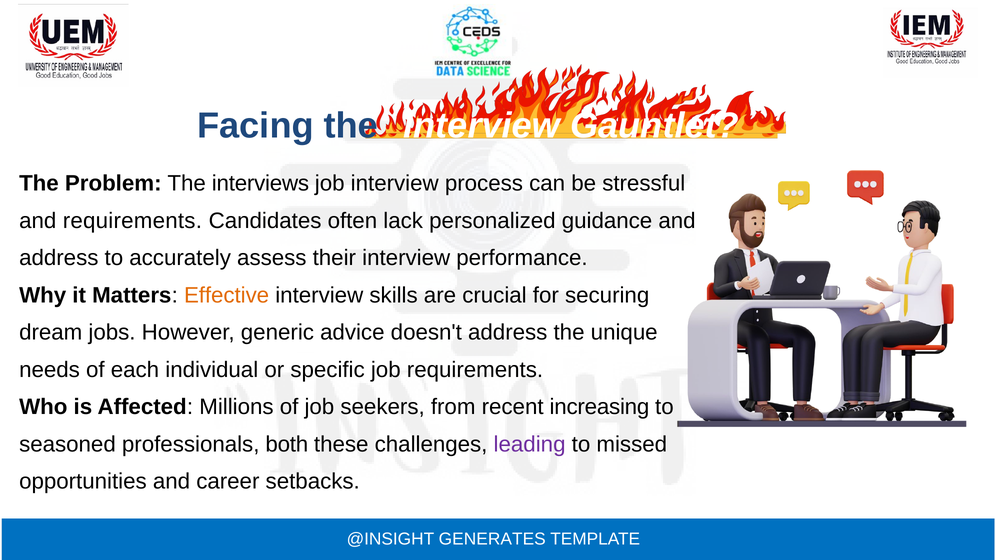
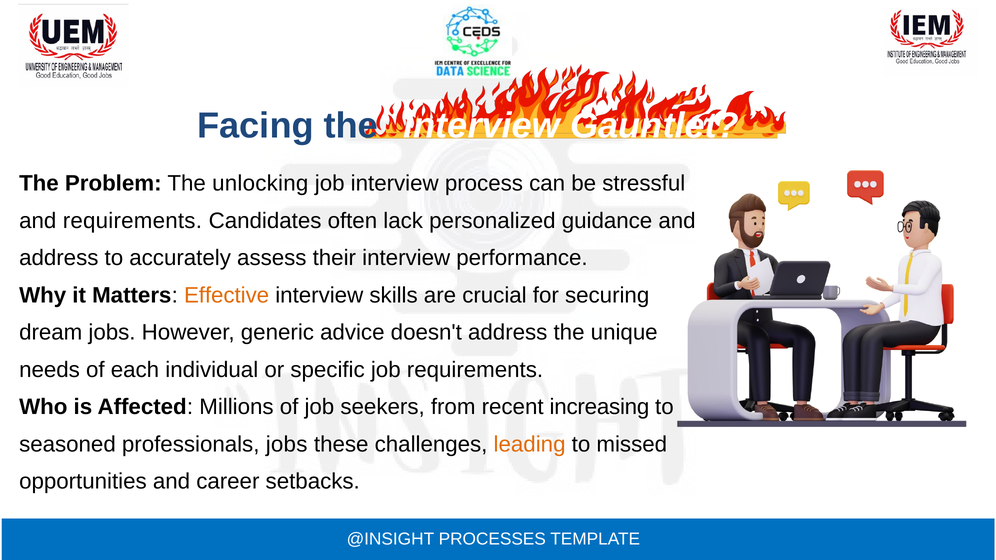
interviews: interviews -> unlocking
professionals both: both -> jobs
leading colour: purple -> orange
GENERATES: GENERATES -> PROCESSES
